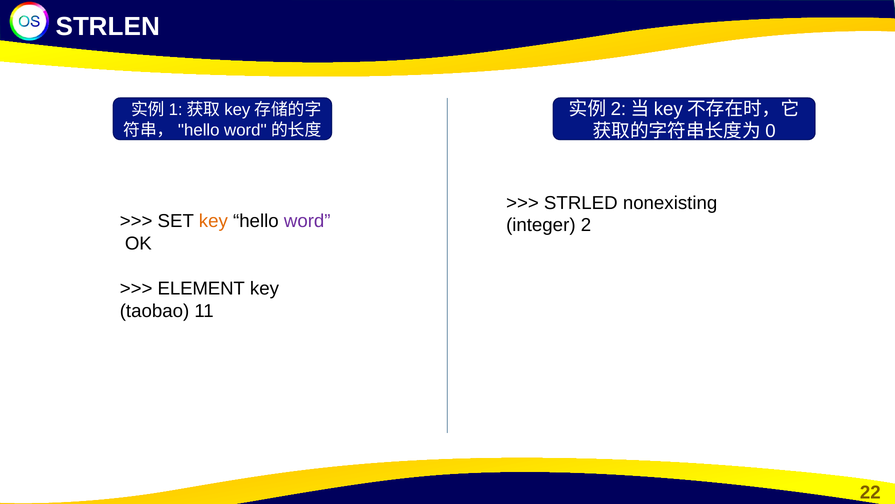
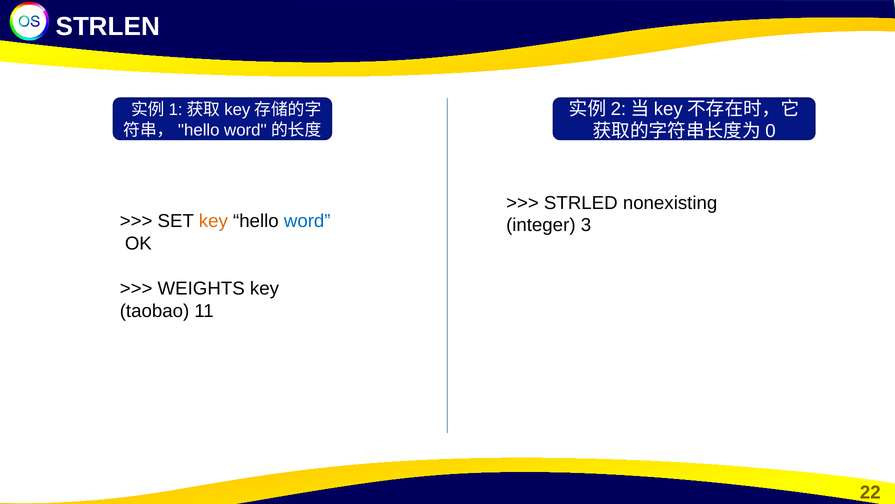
word at (307, 221) colour: purple -> blue
2: 2 -> 3
ELEMENT: ELEMENT -> WEIGHTS
